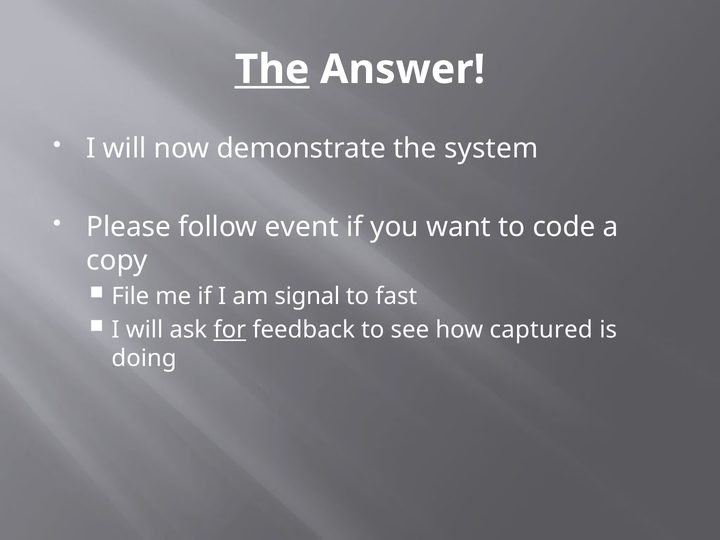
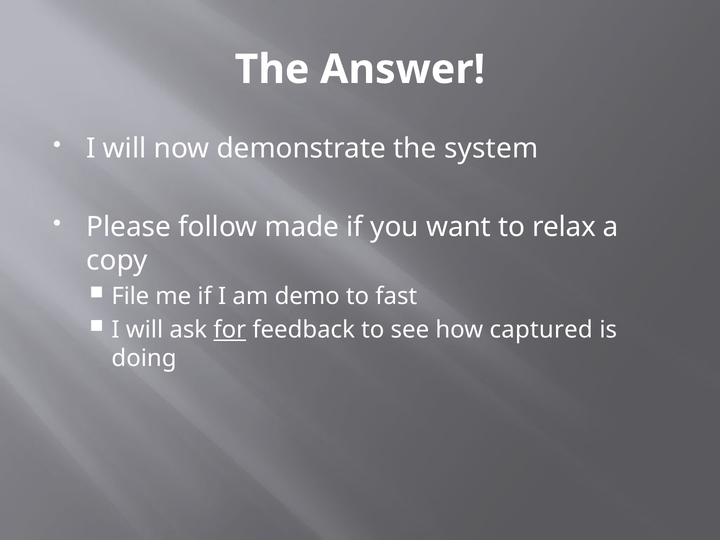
The at (272, 69) underline: present -> none
event: event -> made
code: code -> relax
signal: signal -> demo
